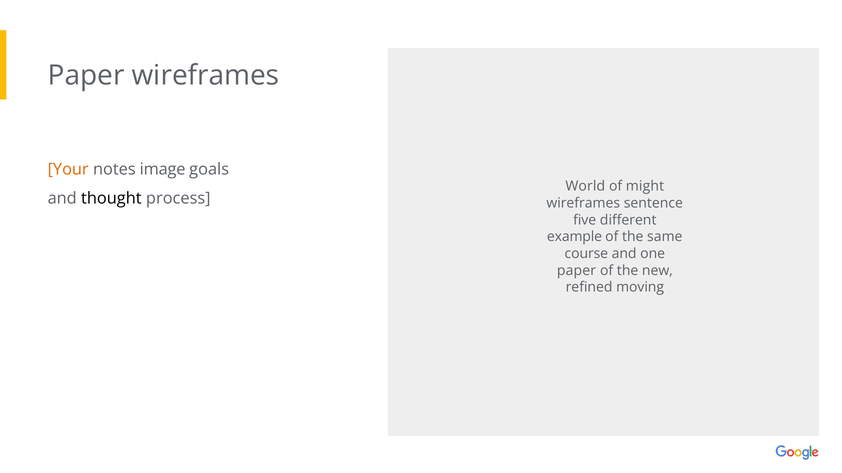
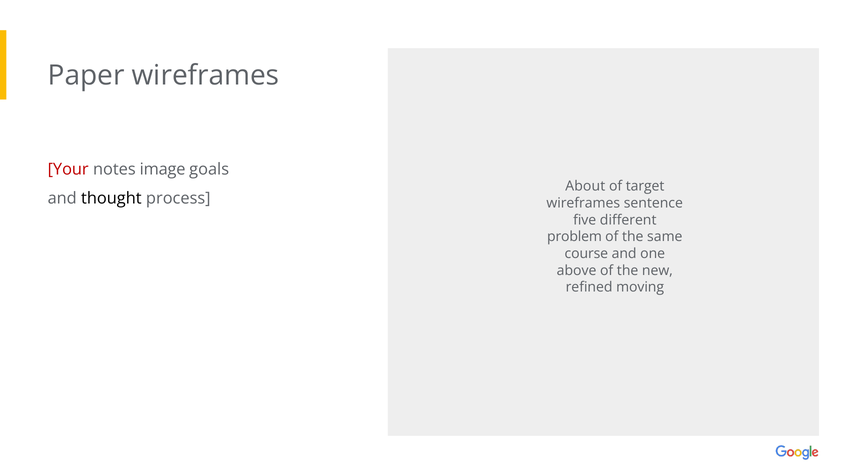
Your colour: orange -> red
World: World -> About
might: might -> target
example: example -> problem
paper at (577, 271): paper -> above
